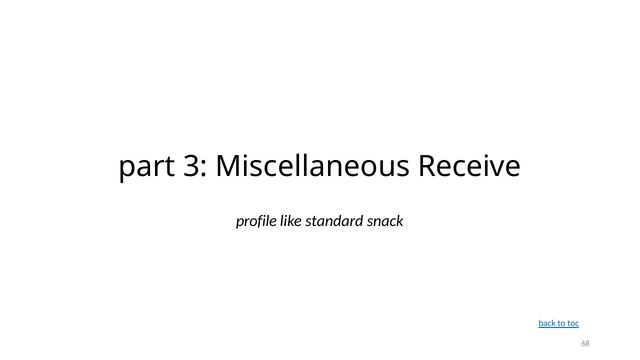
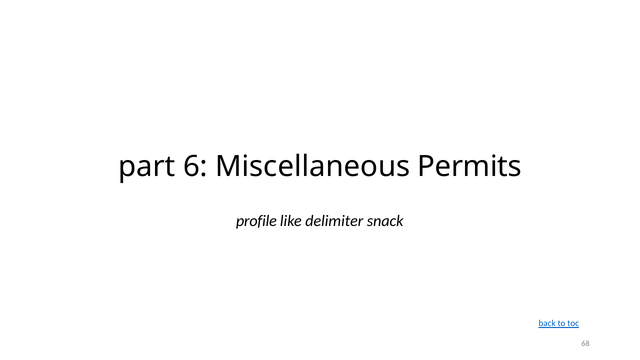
3: 3 -> 6
Receive: Receive -> Permits
standard: standard -> delimiter
